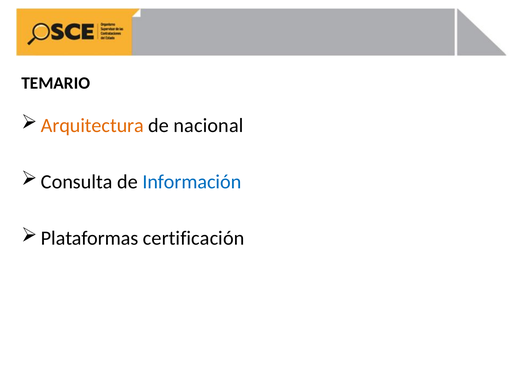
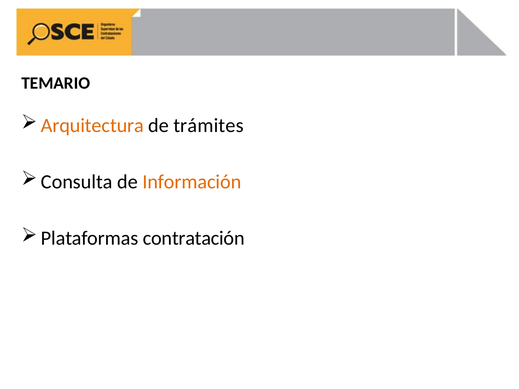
nacional: nacional -> trámites
Información colour: blue -> orange
certificación: certificación -> contratación
